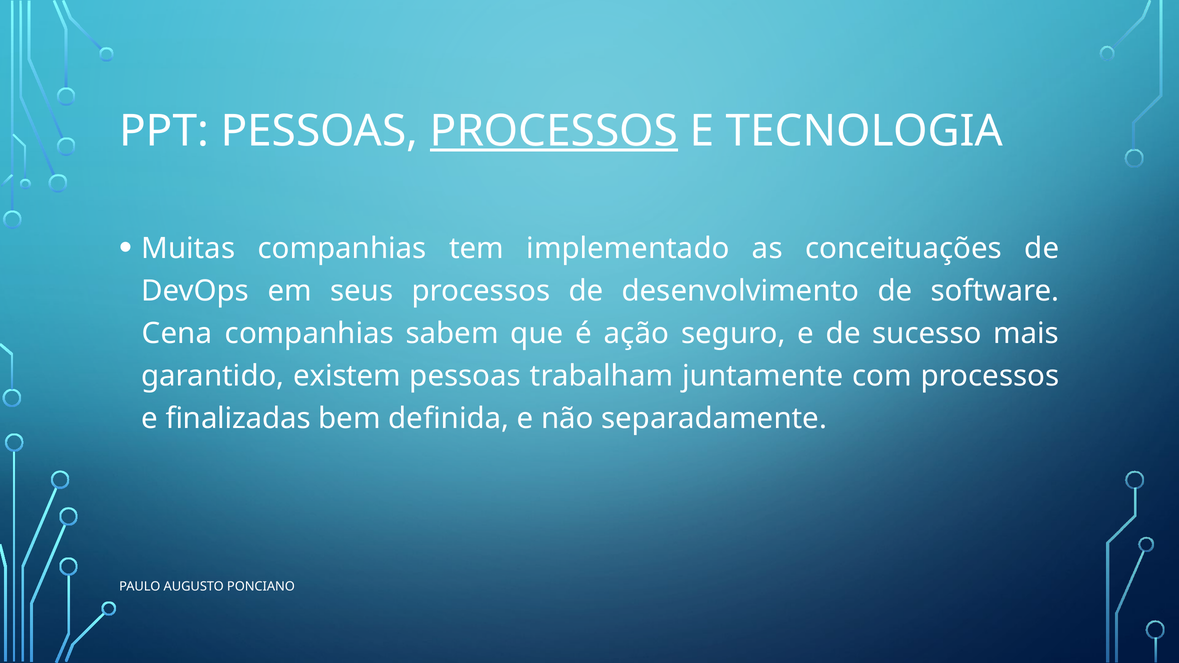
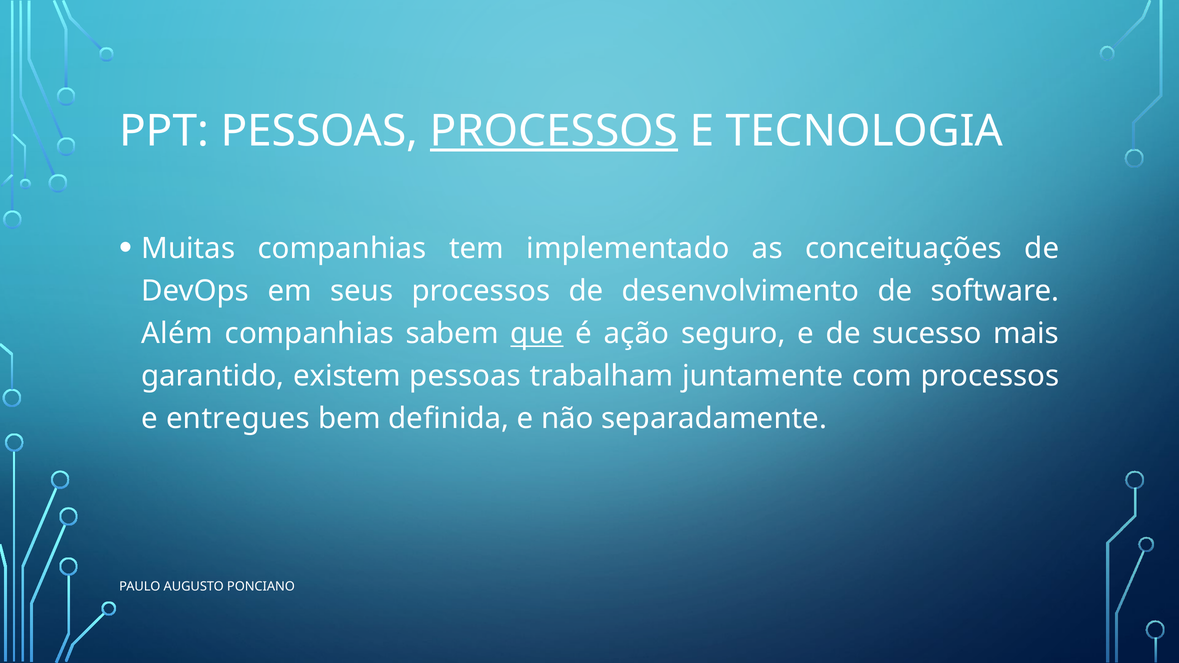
Cena: Cena -> Além
que underline: none -> present
finalizadas: finalizadas -> entregues
